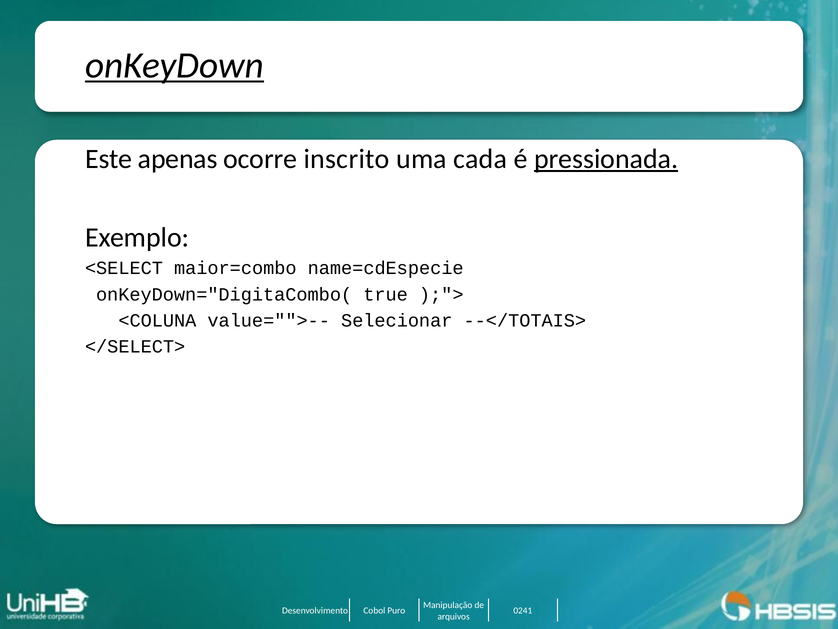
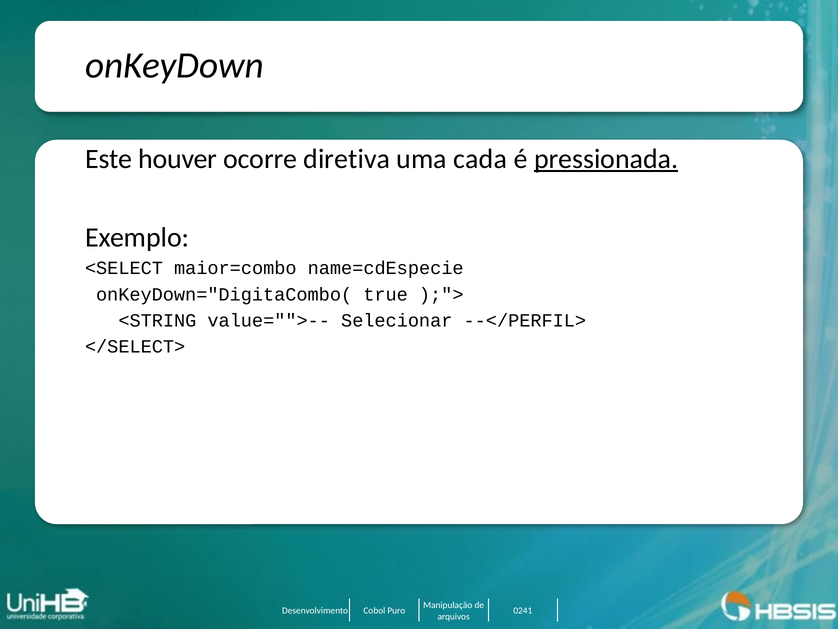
onKeyDown underline: present -> none
apenas: apenas -> houver
inscrito: inscrito -> diretiva
<COLUNA: <COLUNA -> <STRING
--</TOTAIS>: --</TOTAIS> -> --</PERFIL>
